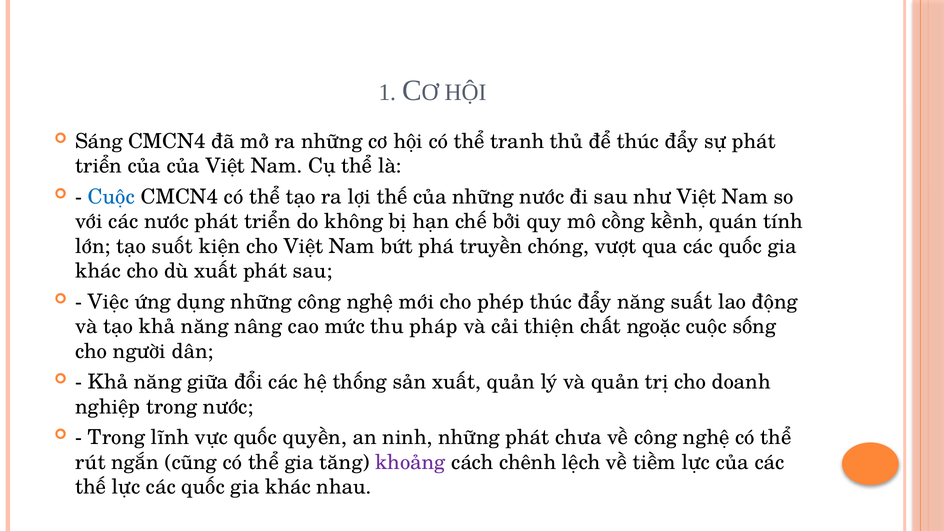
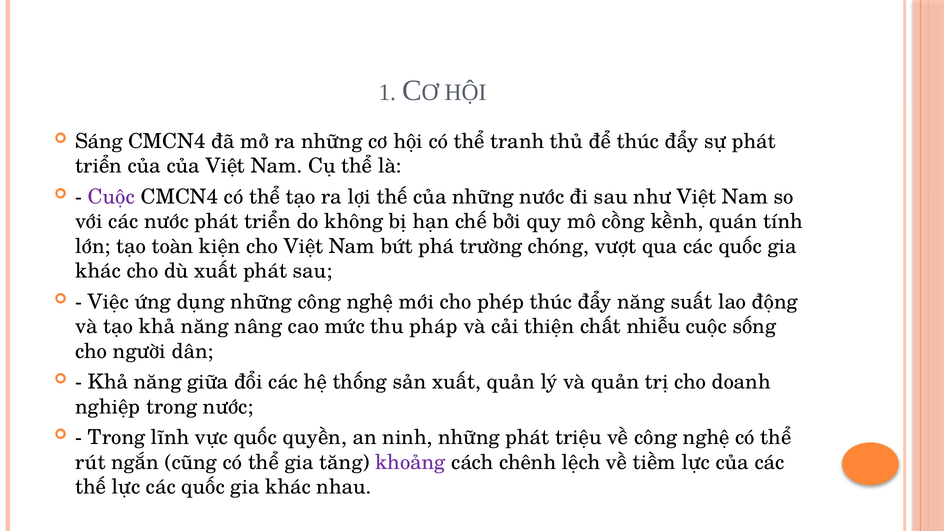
Cuộc at (111, 197) colour: blue -> purple
suốt: suốt -> toàn
truyền: truyền -> trường
ngoặc: ngoặc -> nhiễu
chưa: chưa -> triệu
